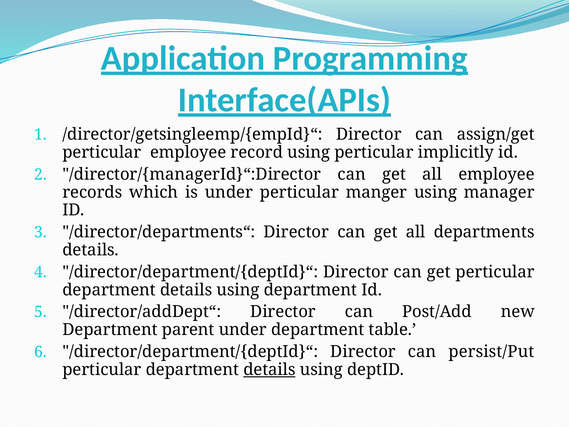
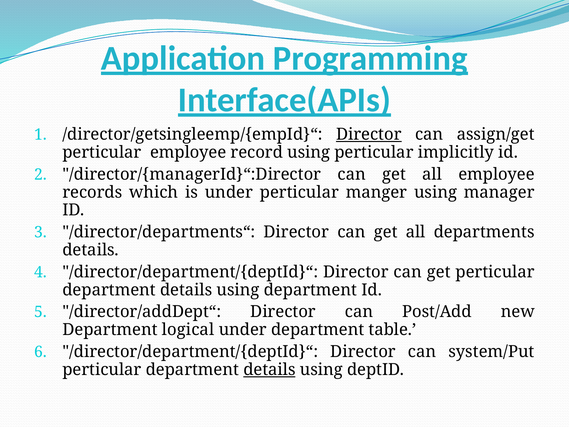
Director at (369, 134) underline: none -> present
parent: parent -> logical
persist/Put: persist/Put -> system/Put
